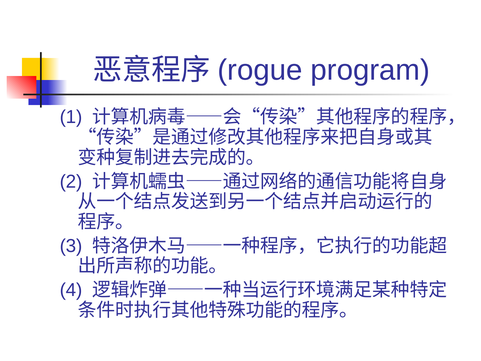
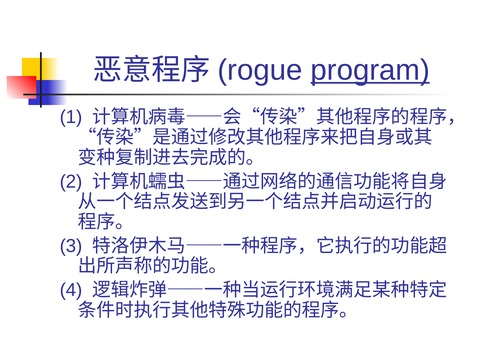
program underline: none -> present
